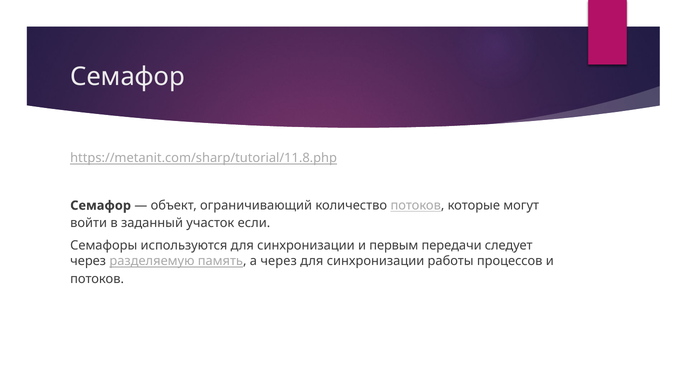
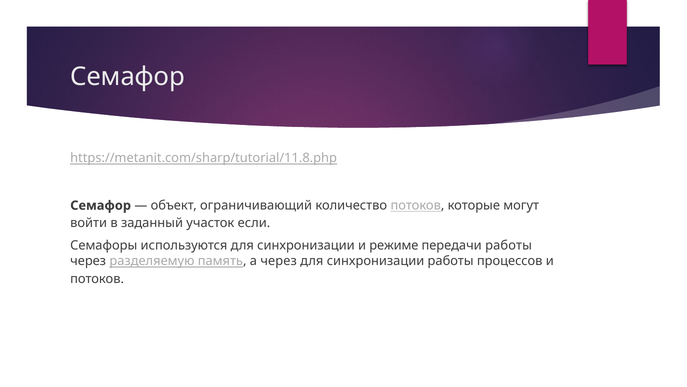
первым: первым -> режиме
передачи следует: следует -> работы
